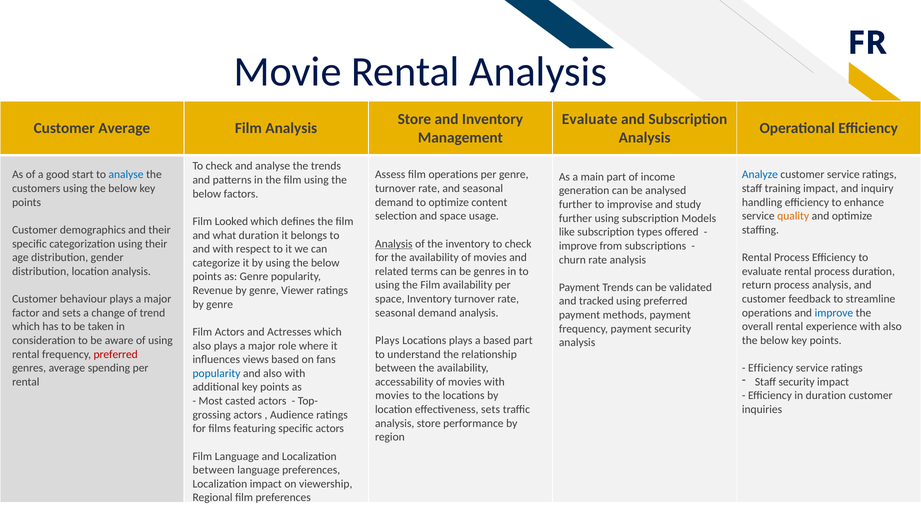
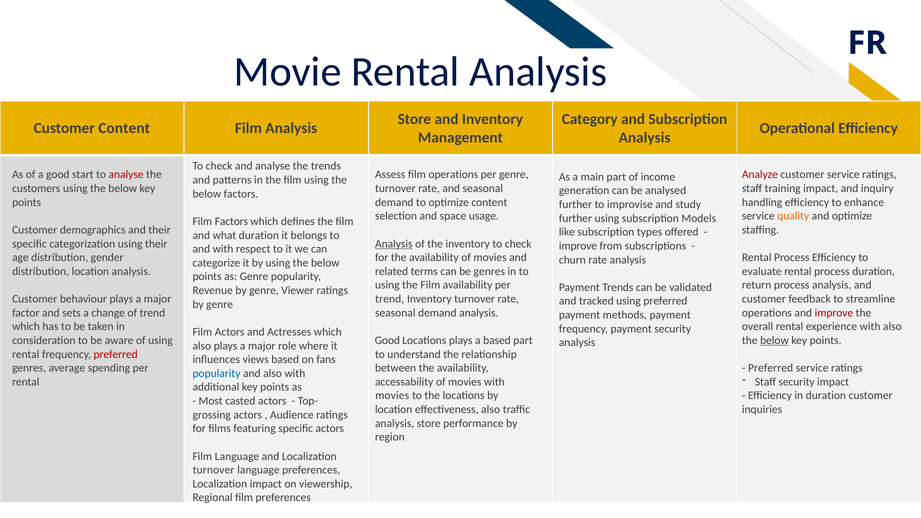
Evaluate at (590, 119): Evaluate -> Category
Customer Average: Average -> Content
analyse at (126, 175) colour: blue -> red
Analyze colour: blue -> red
Film Looked: Looked -> Factors
space at (390, 299): space -> trend
improve at (834, 313) colour: blue -> red
Plays at (387, 340): Plays -> Good
below at (774, 340) underline: none -> present
Efficiency at (771, 368): Efficiency -> Preferred
effectiveness sets: sets -> also
between at (214, 470): between -> turnover
